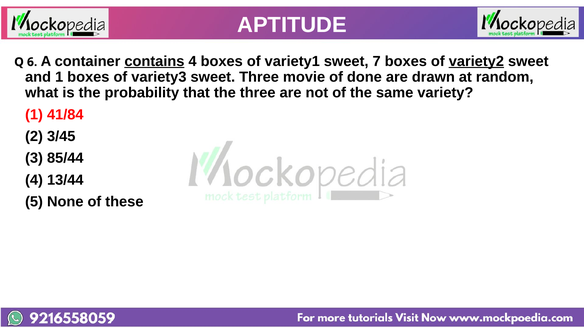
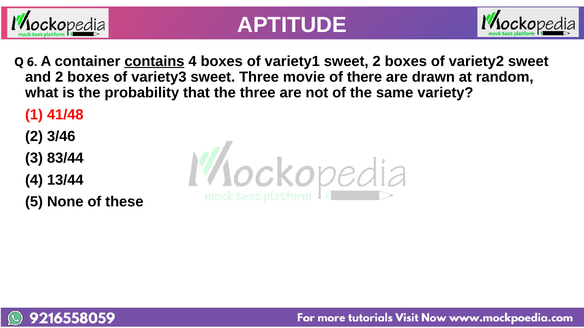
sweet 7: 7 -> 2
variety2 underline: present -> none
and 1: 1 -> 2
done: done -> there
41/84: 41/84 -> 41/48
3/45: 3/45 -> 3/46
85/44: 85/44 -> 83/44
